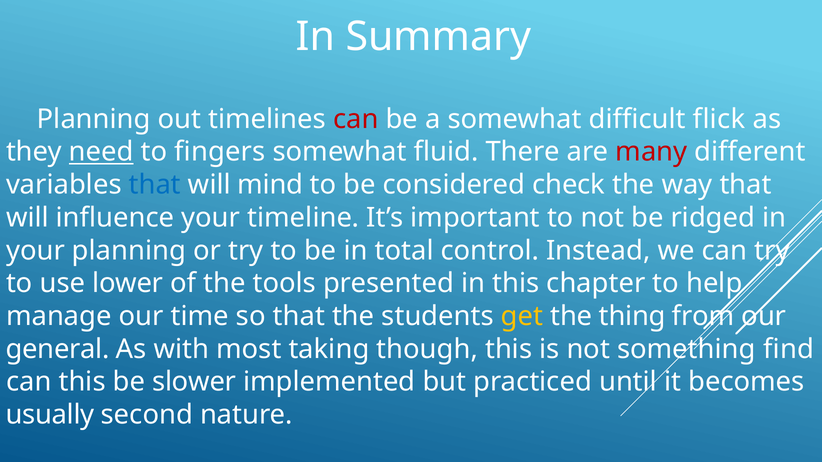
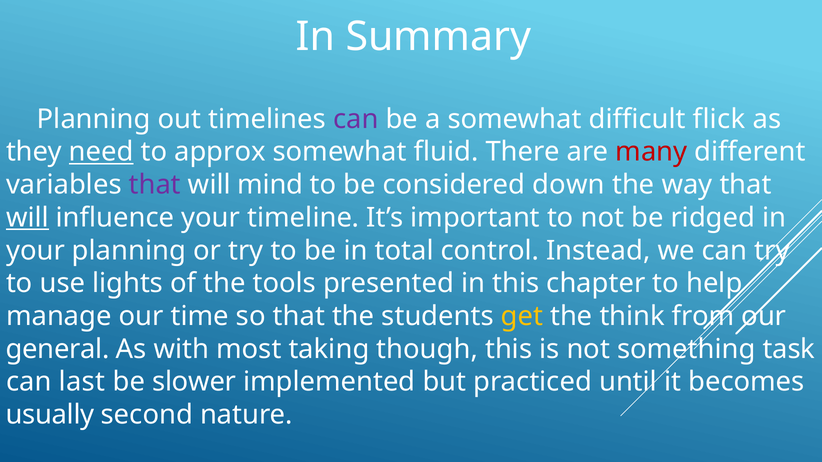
can at (356, 119) colour: red -> purple
fingers: fingers -> approx
that at (155, 185) colour: blue -> purple
check: check -> down
will at (27, 218) underline: none -> present
lower: lower -> lights
thing: thing -> think
find: find -> task
can this: this -> last
